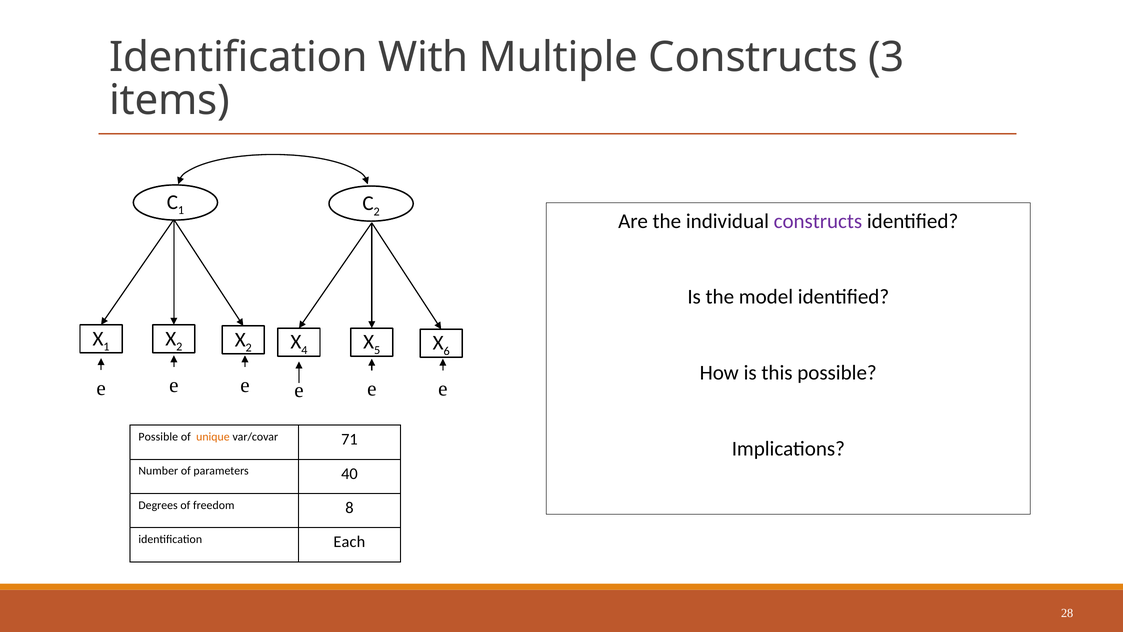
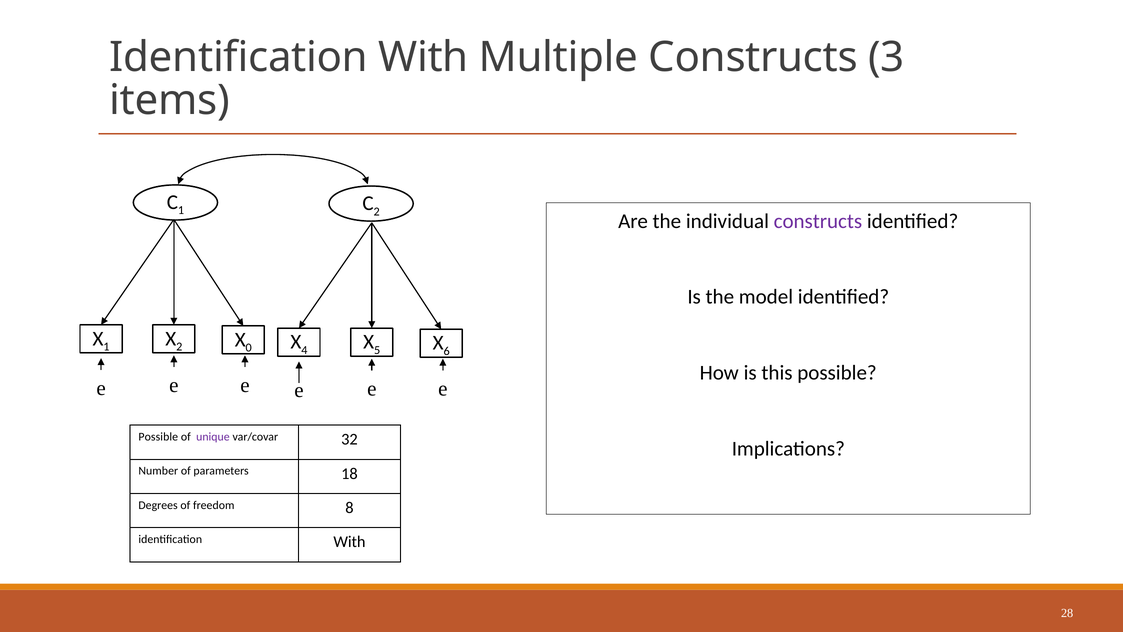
2 at (249, 348): 2 -> 0
unique colour: orange -> purple
71: 71 -> 32
40: 40 -> 18
Each at (349, 542): Each -> With
